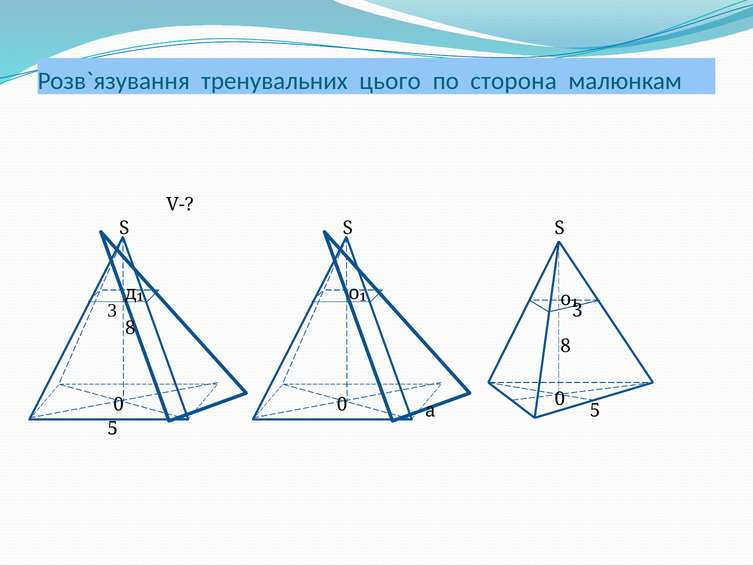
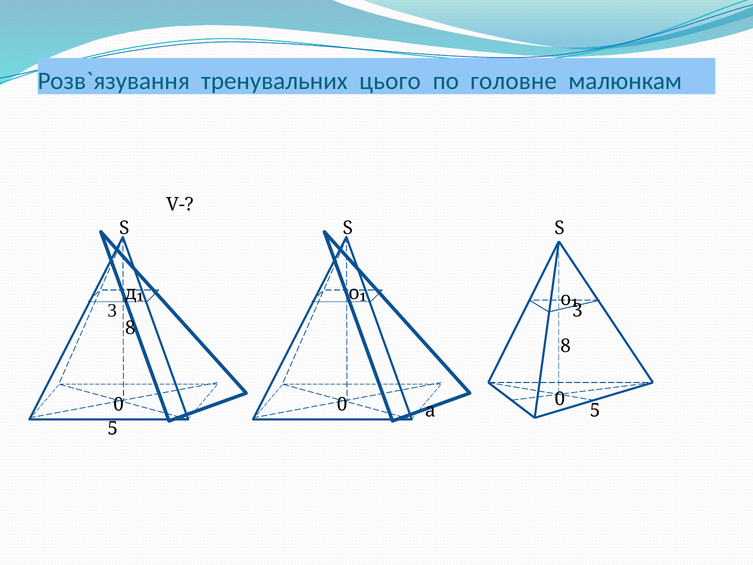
сторона: сторона -> головне
